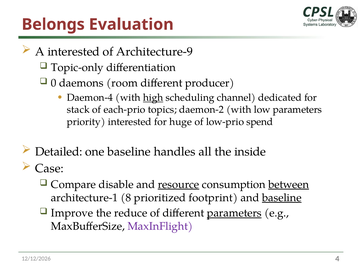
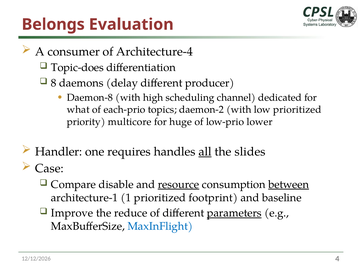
A interested: interested -> consumer
Architecture-9: Architecture-9 -> Architecture-4
Topic-only: Topic-only -> Topic-does
0: 0 -> 8
room: room -> delay
Daemon-4: Daemon-4 -> Daemon-8
high underline: present -> none
stack: stack -> what
low parameters: parameters -> prioritized
priority interested: interested -> multicore
spend: spend -> lower
Detailed: Detailed -> Handler
one baseline: baseline -> requires
all underline: none -> present
inside: inside -> slides
8: 8 -> 1
baseline at (282, 197) underline: present -> none
MaxInFlight colour: purple -> blue
